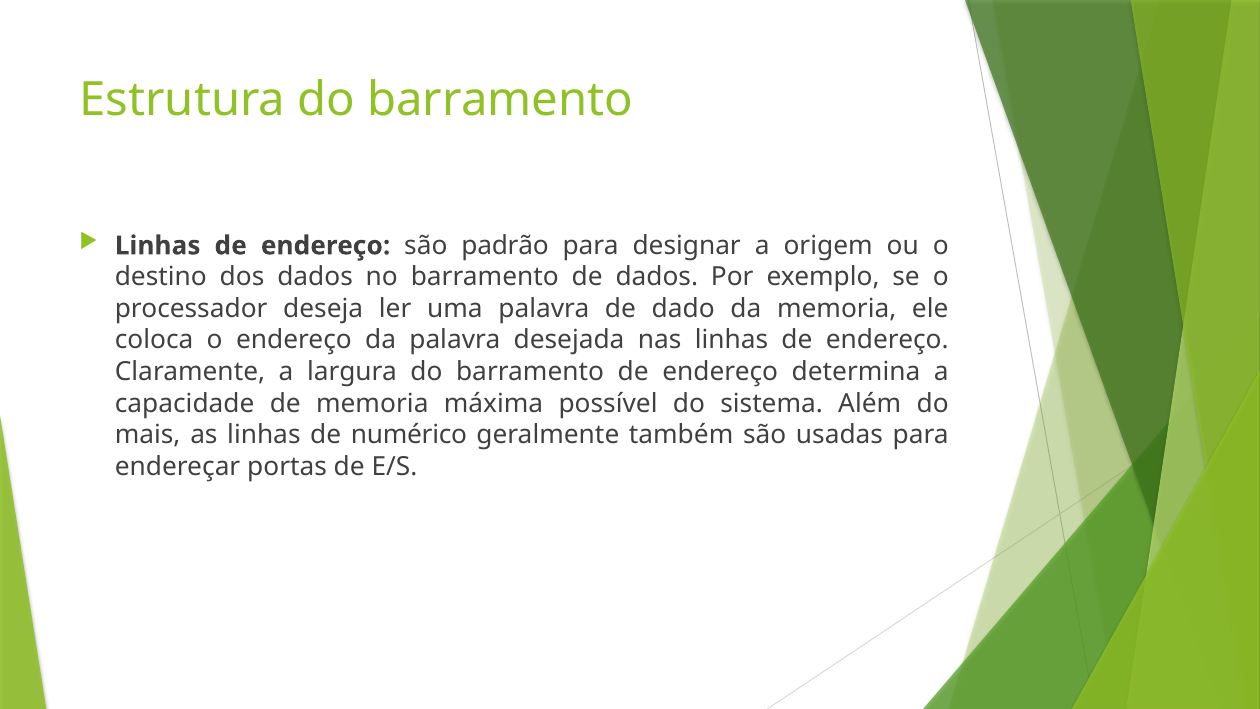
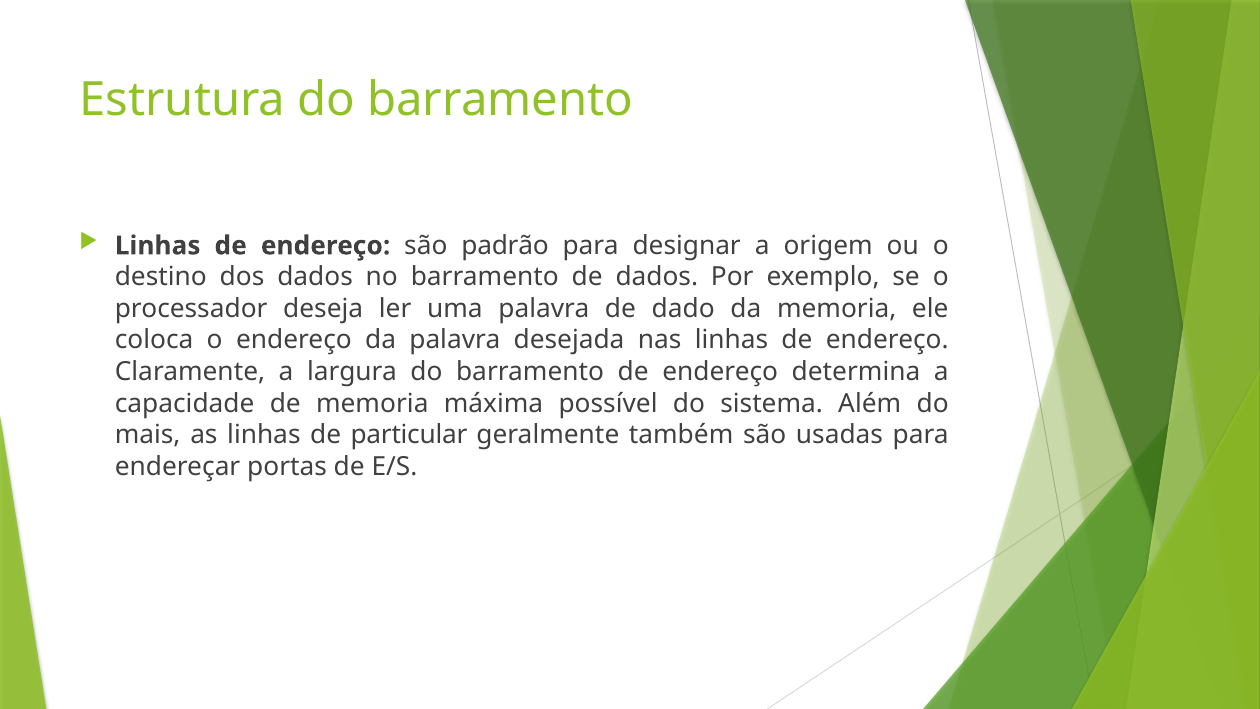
numérico: numérico -> particular
